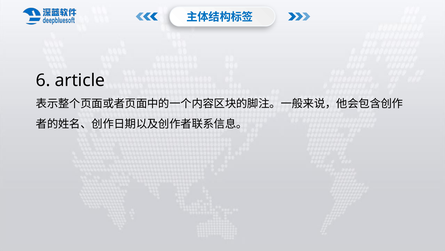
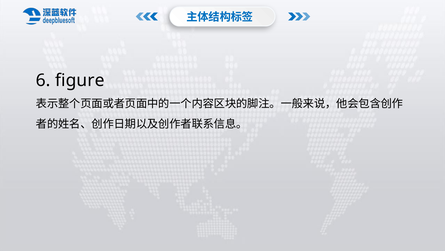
article: article -> figure
